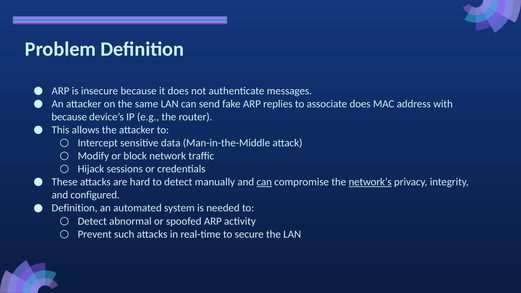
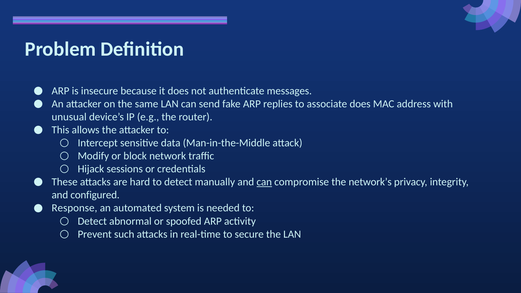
because at (69, 117): because -> unusual
network’s underline: present -> none
Definition at (75, 208): Definition -> Response
